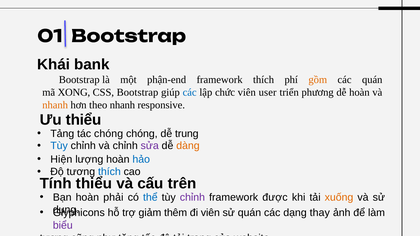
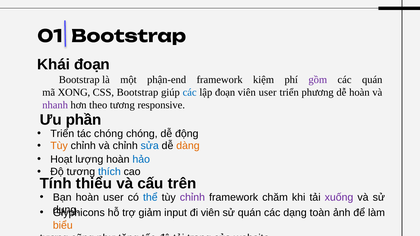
Khái bank: bank -> đoạn
framework thích: thích -> kiệm
gồm colour: orange -> purple
lập chức: chức -> đoạn
nhanh at (55, 105) colour: orange -> purple
theo nhanh: nhanh -> tương
Ưu thiểu: thiểu -> phần
Tảng at (62, 134): Tảng -> Triển
trung: trung -> động
Tùy at (59, 146) colour: blue -> orange
sửa colour: purple -> blue
Hiện: Hiện -> Hoạt
hoàn phải: phải -> user
được: được -> chăm
xuống colour: orange -> purple
thêm: thêm -> input
thay: thay -> toàn
biểu colour: purple -> orange
